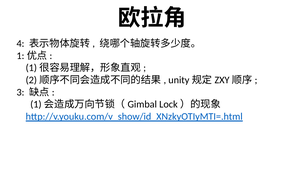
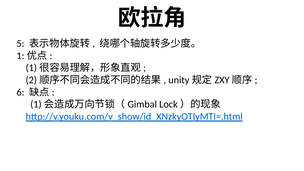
4: 4 -> 5
3: 3 -> 6
